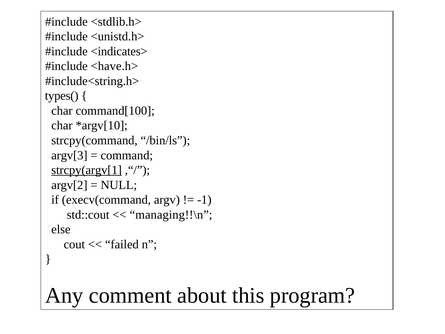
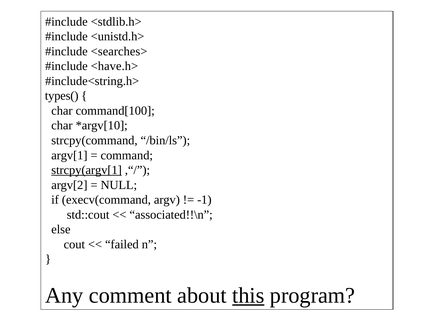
<indicates>: <indicates> -> <searches>
argv[3: argv[3 -> argv[1
managing!!\n: managing!!\n -> associated!!\n
this underline: none -> present
